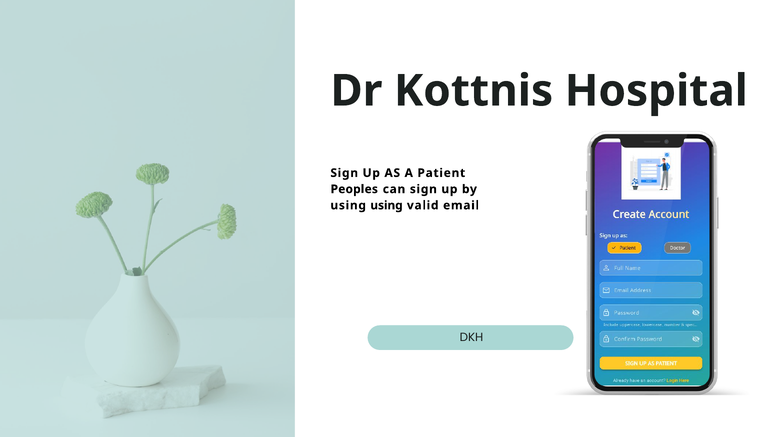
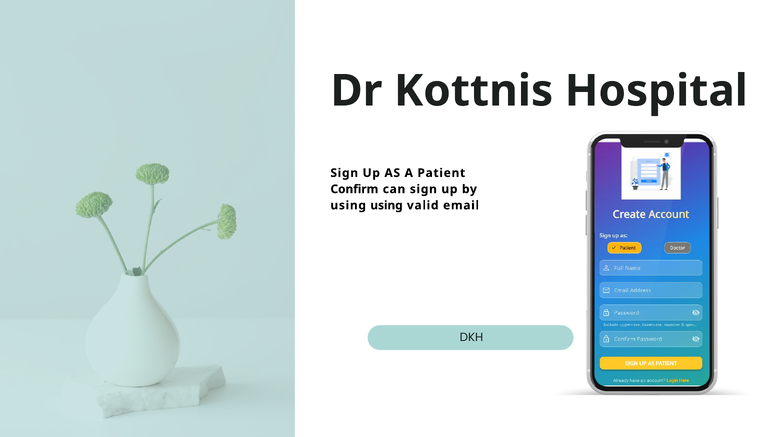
Peoples: Peoples -> Confirm
